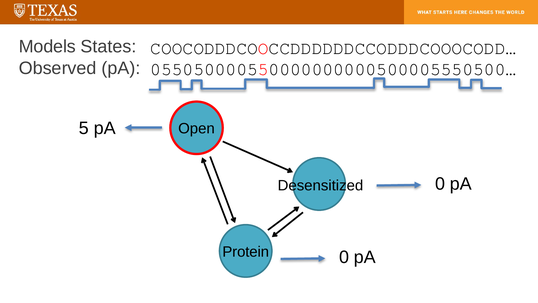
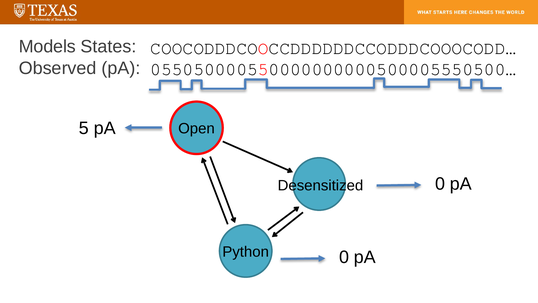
Protein: Protein -> Python
